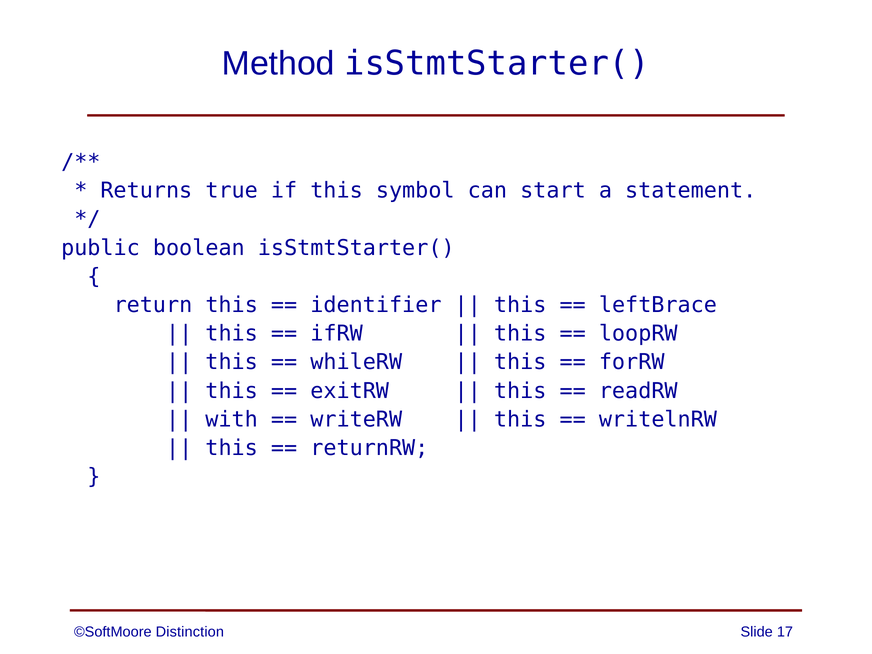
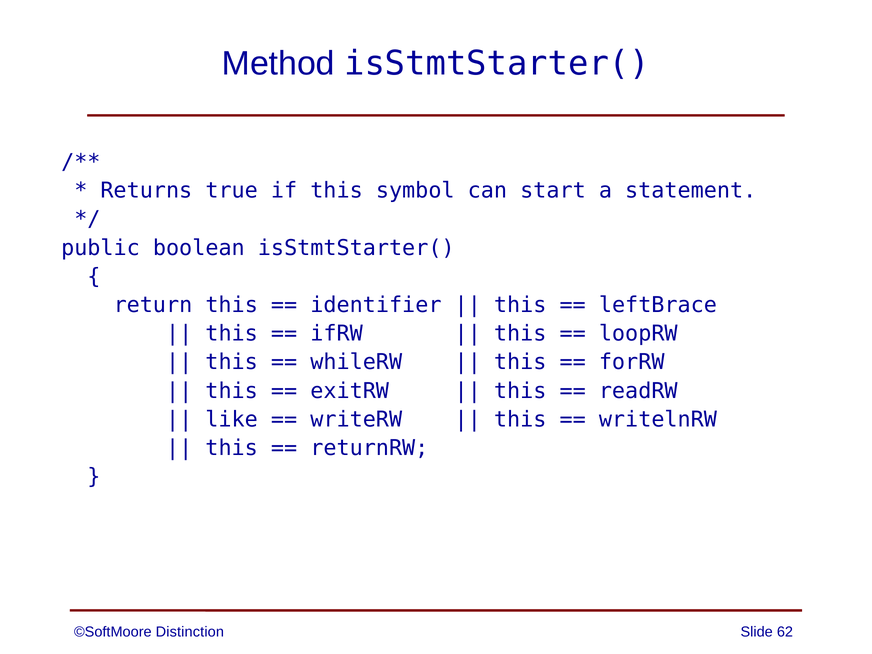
with: with -> like
17: 17 -> 62
